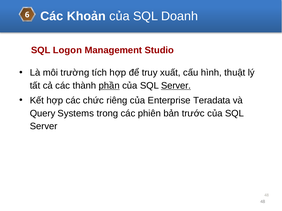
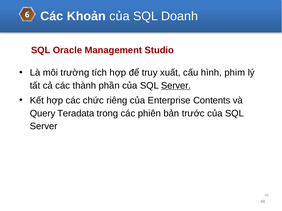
Logon: Logon -> Oracle
thuật: thuật -> phim
phần underline: present -> none
Teradata: Teradata -> Contents
Systems: Systems -> Teradata
